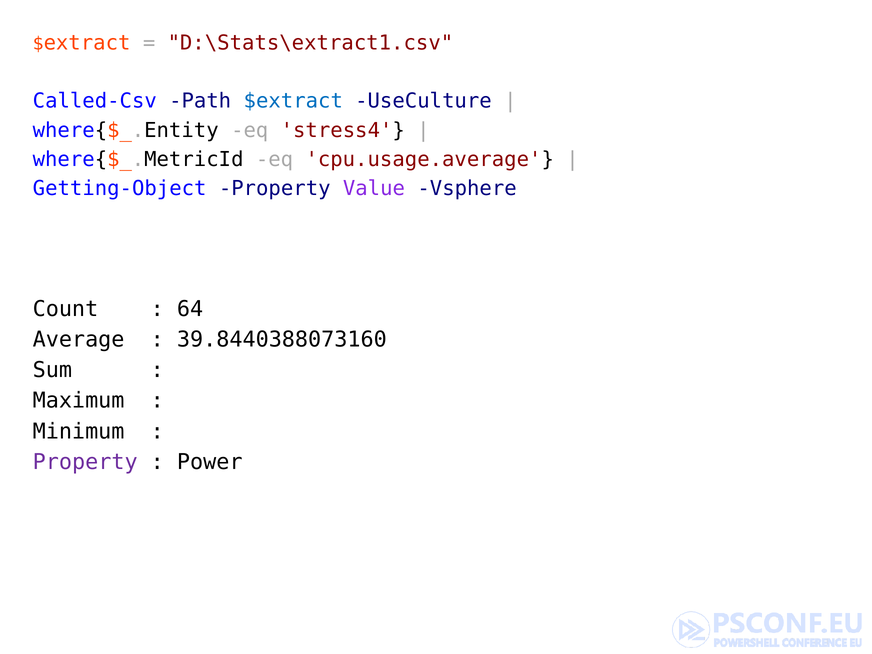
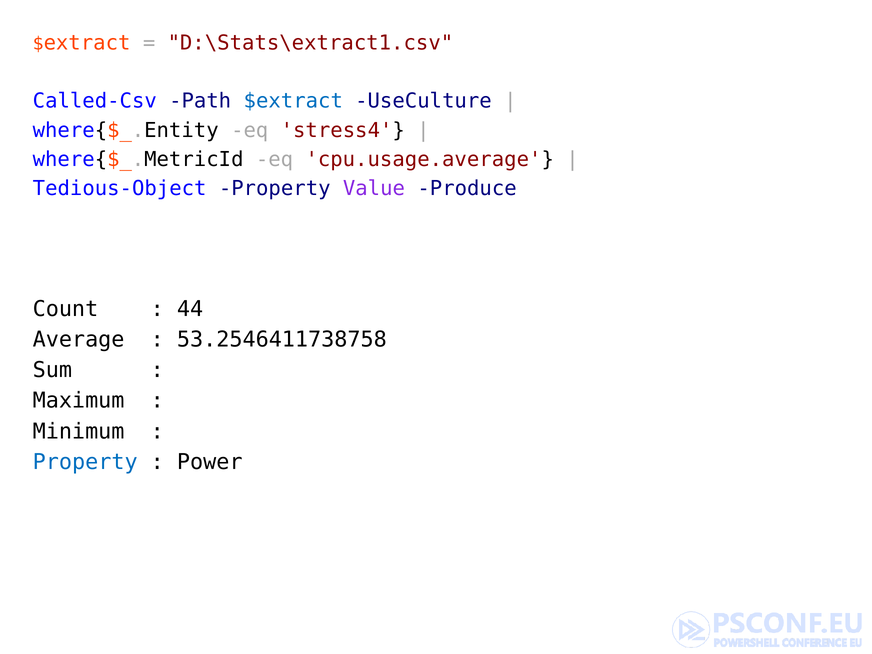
Getting-Object: Getting-Object -> Tedious-Object
Vsphere: Vsphere -> Produce
64: 64 -> 44
39.8440388073160: 39.8440388073160 -> 53.2546411738758
Property at (85, 462) colour: purple -> blue
